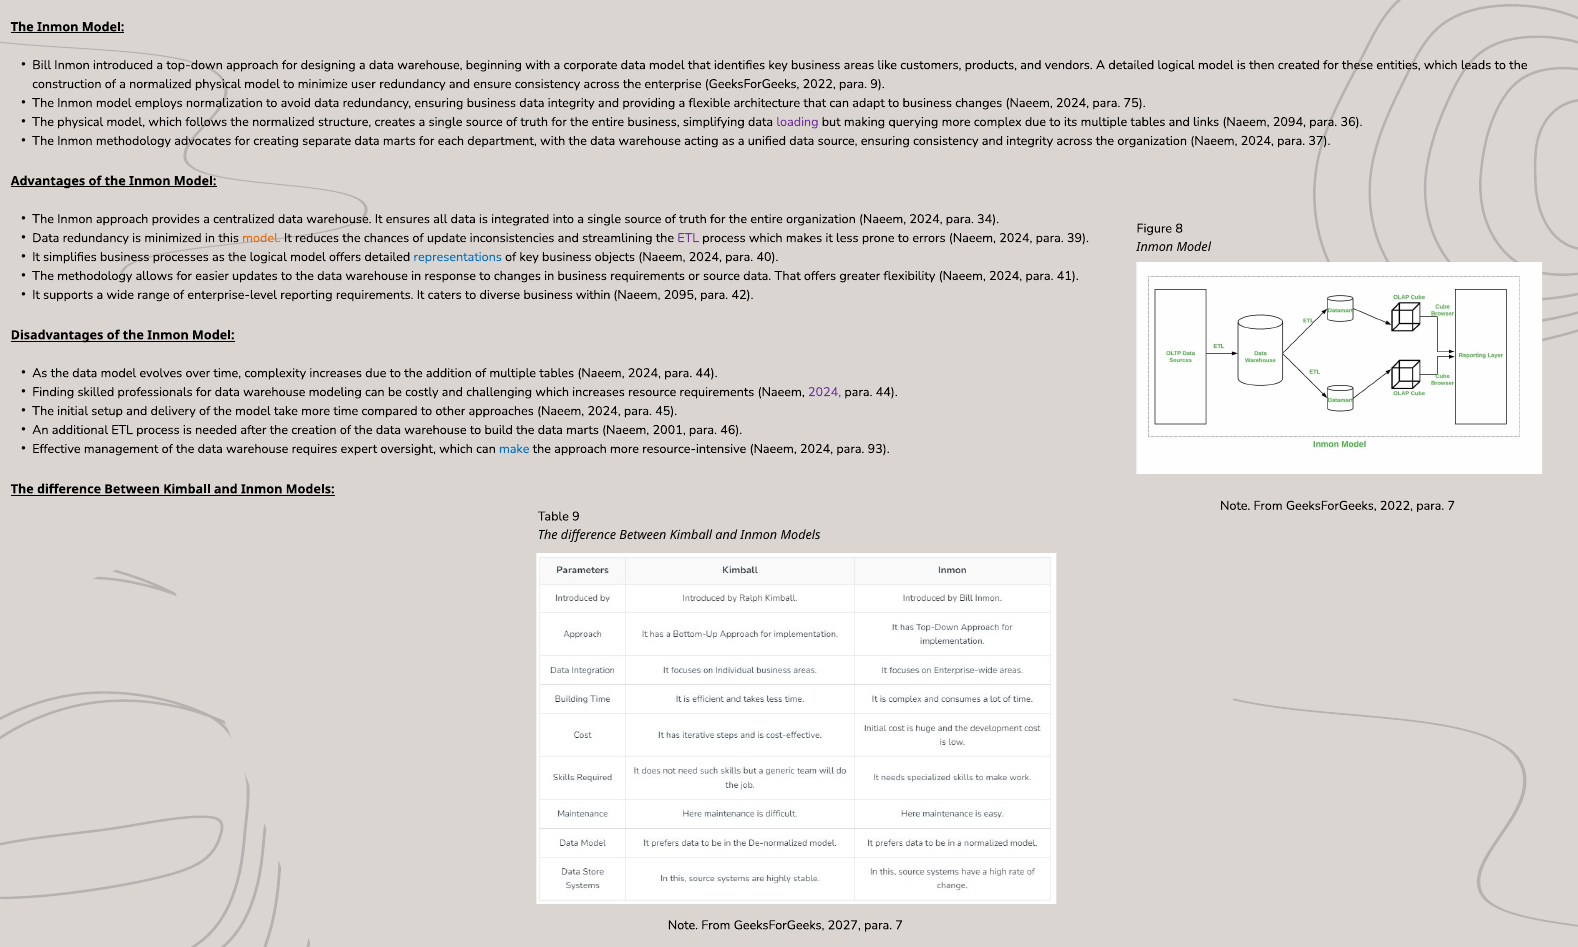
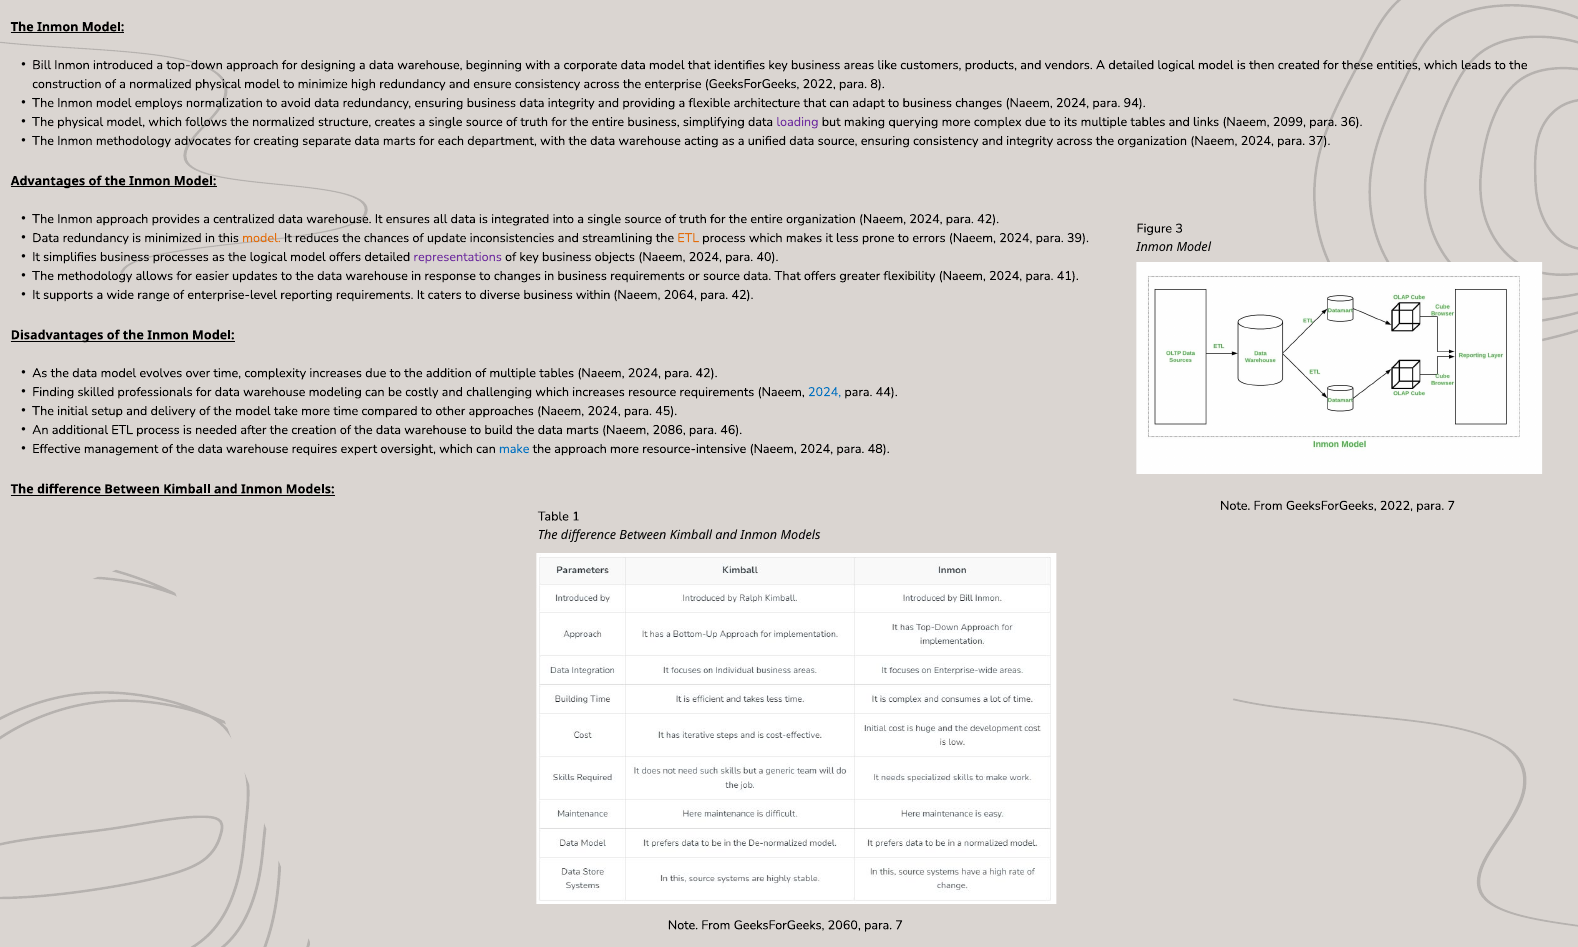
user: user -> high
para 9: 9 -> 8
75: 75 -> 94
2094: 2094 -> 2099
34 at (988, 219): 34 -> 42
8: 8 -> 3
ETL at (688, 238) colour: purple -> orange
representations colour: blue -> purple
2095: 2095 -> 2064
44 at (707, 373): 44 -> 42
2024 at (825, 392) colour: purple -> blue
2001: 2001 -> 2086
93: 93 -> 48
Table 9: 9 -> 1
2027: 2027 -> 2060
